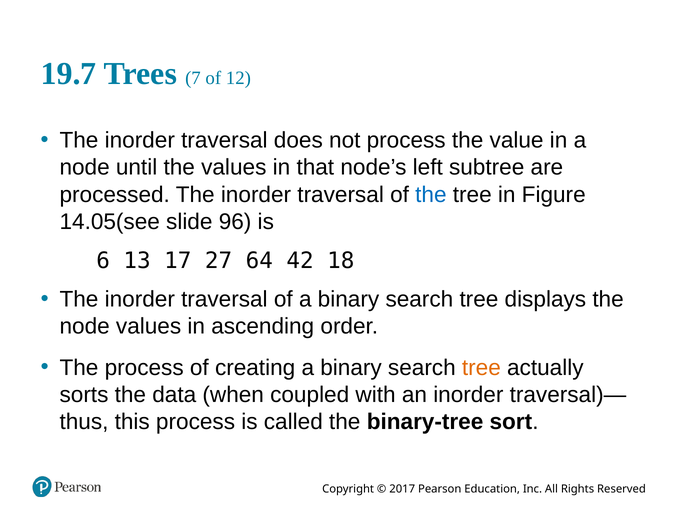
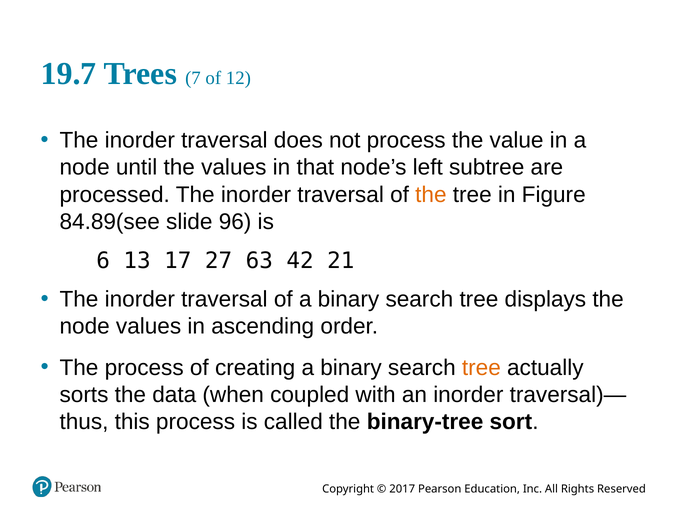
the at (431, 195) colour: blue -> orange
14.05(see: 14.05(see -> 84.89(see
64: 64 -> 63
18: 18 -> 21
